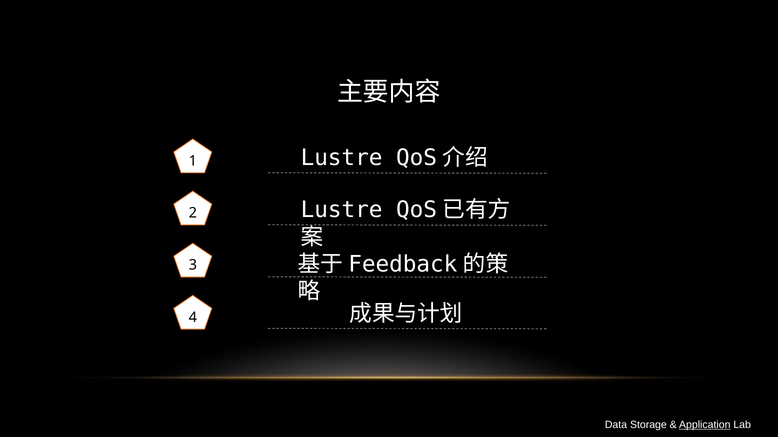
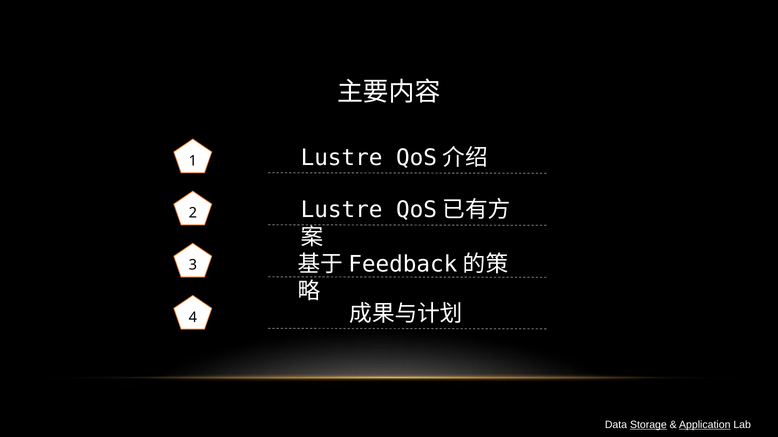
Storage underline: none -> present
